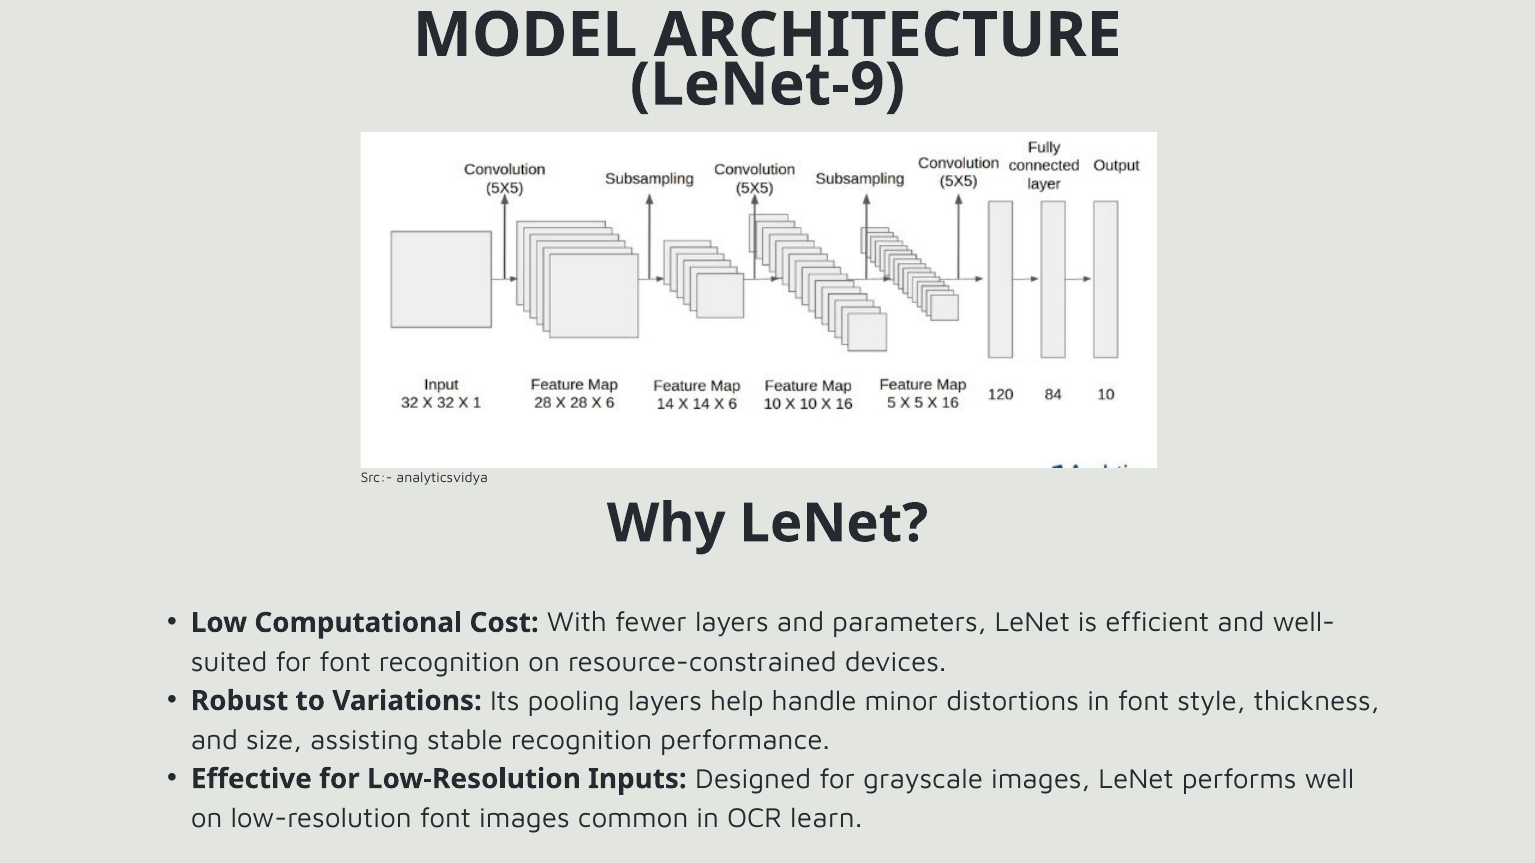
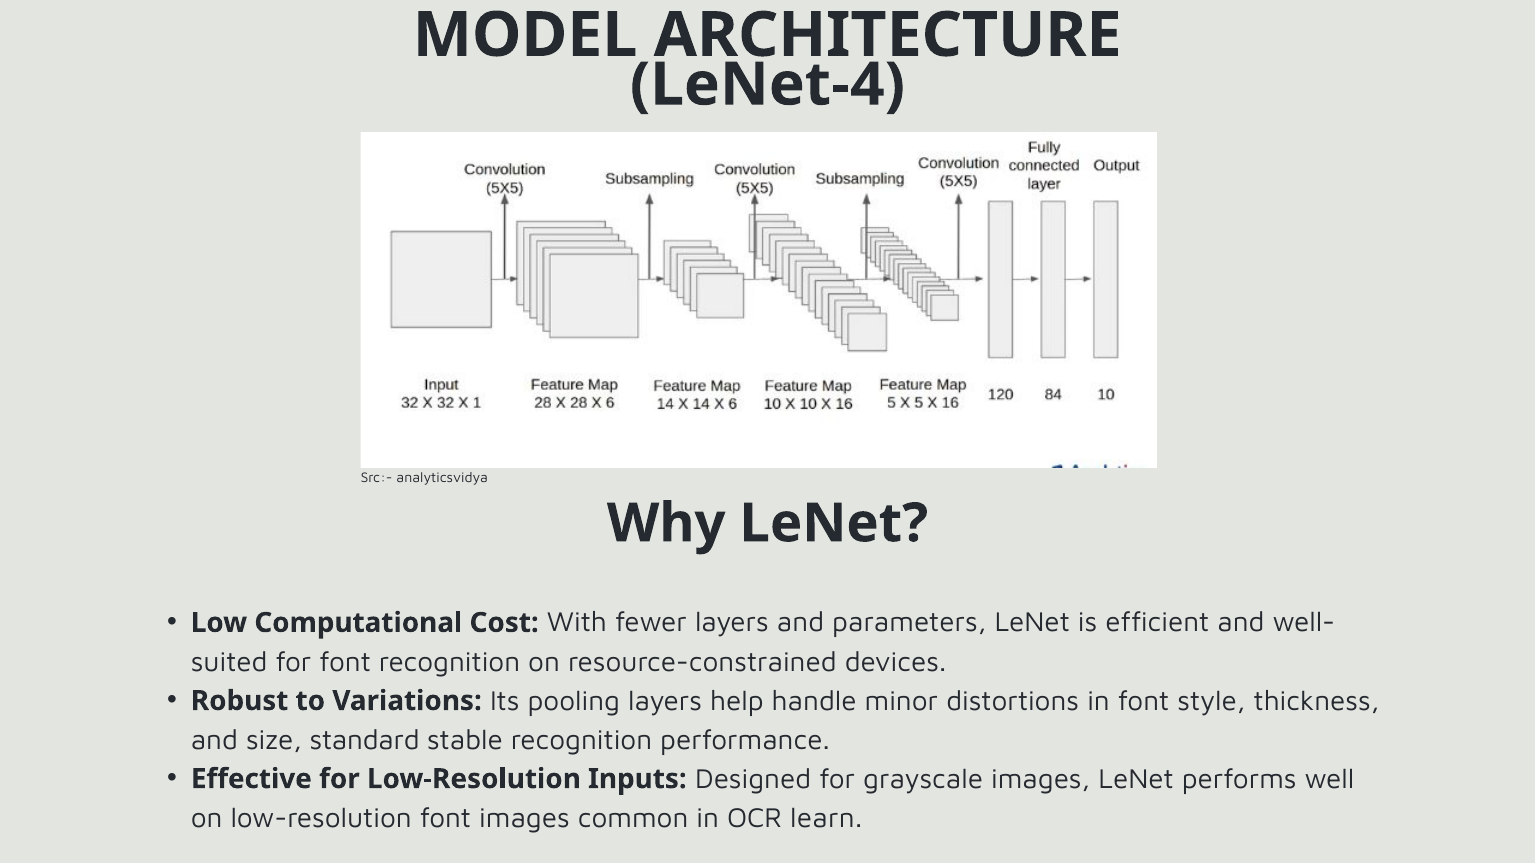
LeNet-9: LeNet-9 -> LeNet-4
assisting: assisting -> standard
